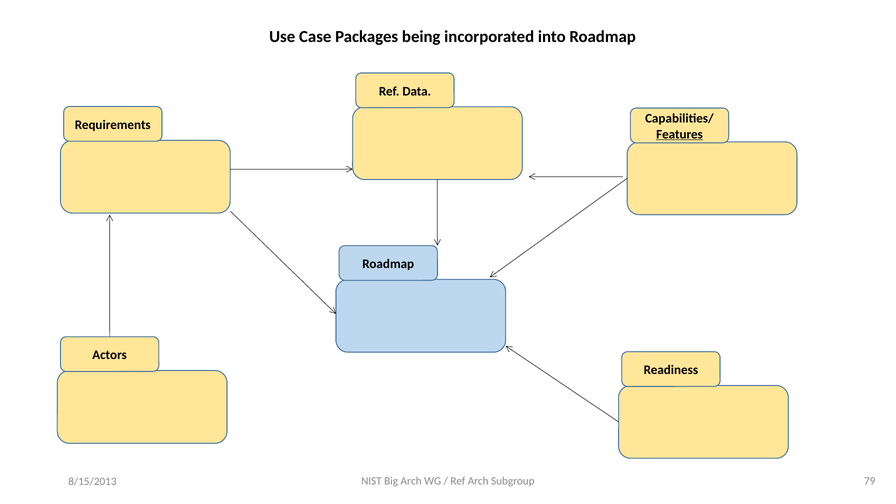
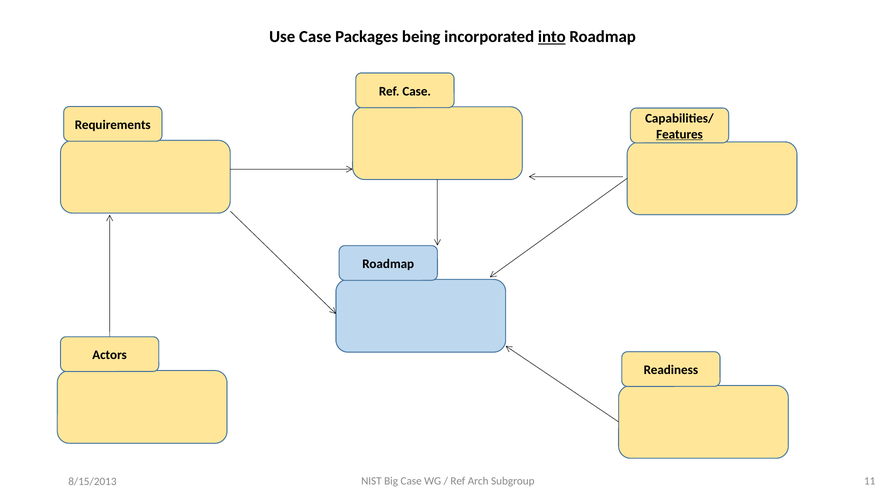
into underline: none -> present
Ref Data: Data -> Case
Big Arch: Arch -> Case
79: 79 -> 11
